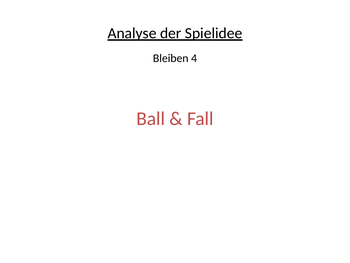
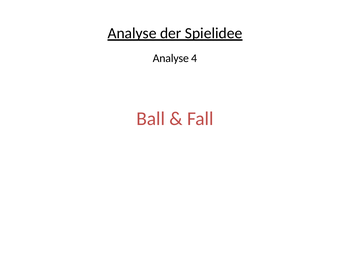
Bleiben at (171, 58): Bleiben -> Analyse
